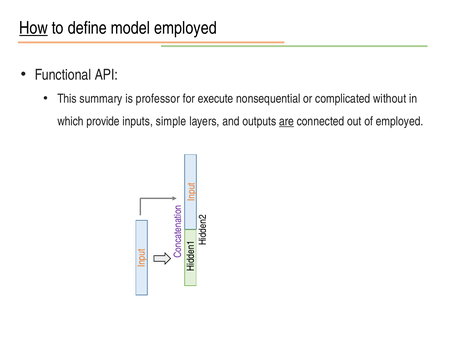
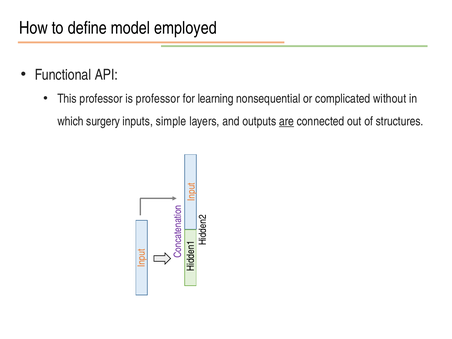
How underline: present -> none
This summary: summary -> professor
execute: execute -> learning
provide: provide -> surgery
of employed: employed -> structures
